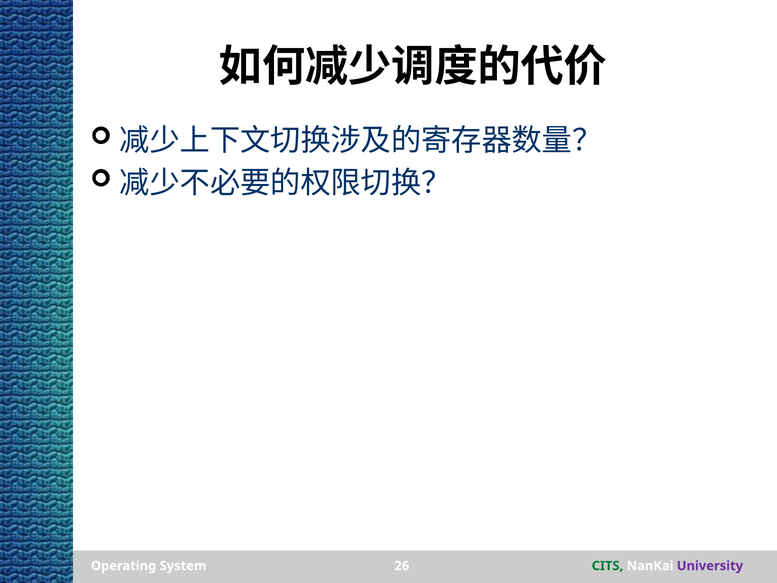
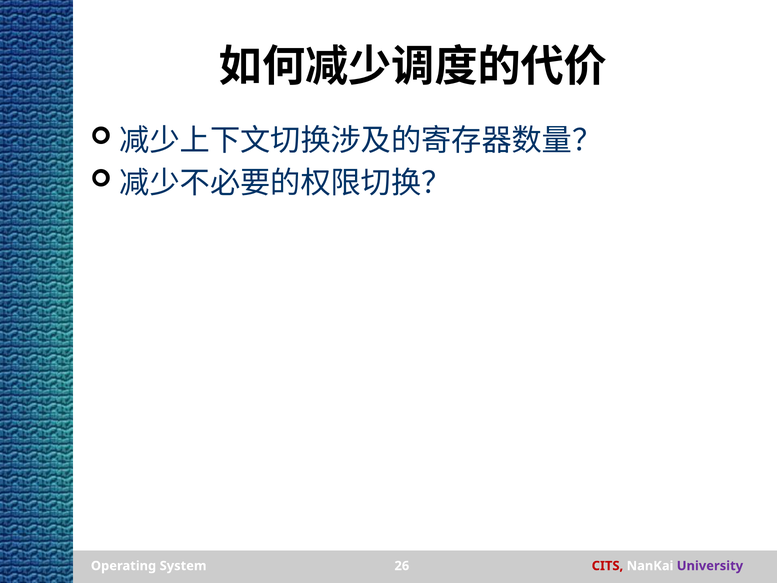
CITS colour: green -> red
